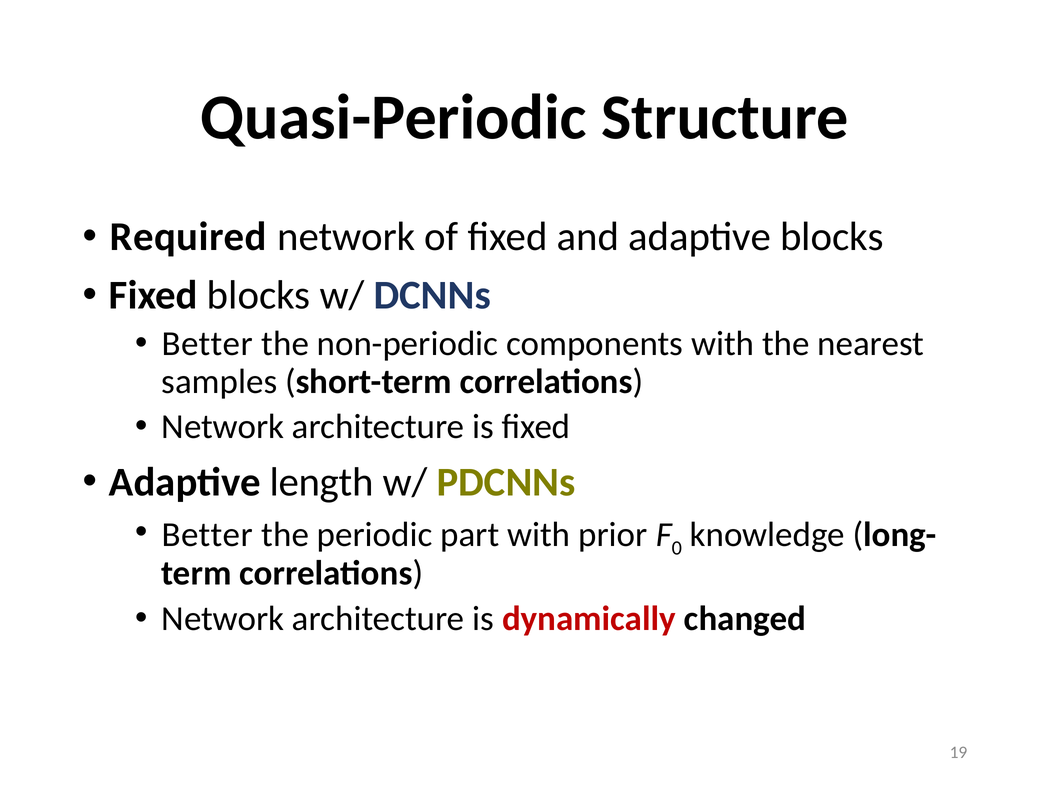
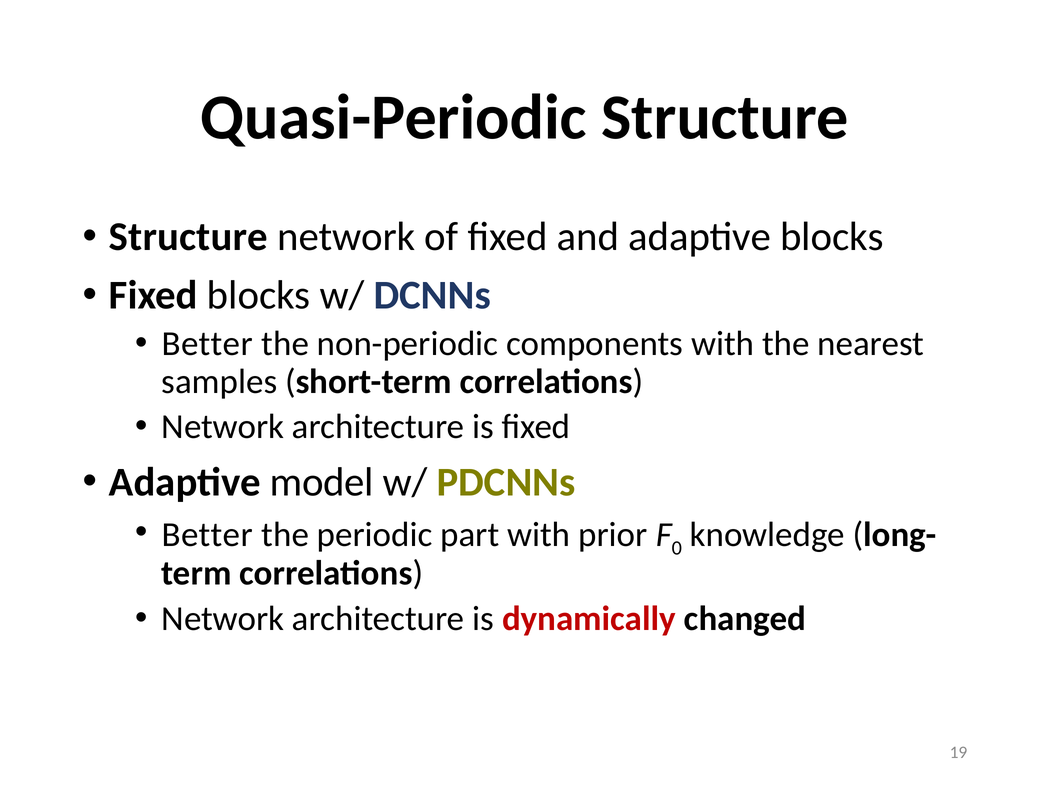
Required at (188, 237): Required -> Structure
length: length -> model
